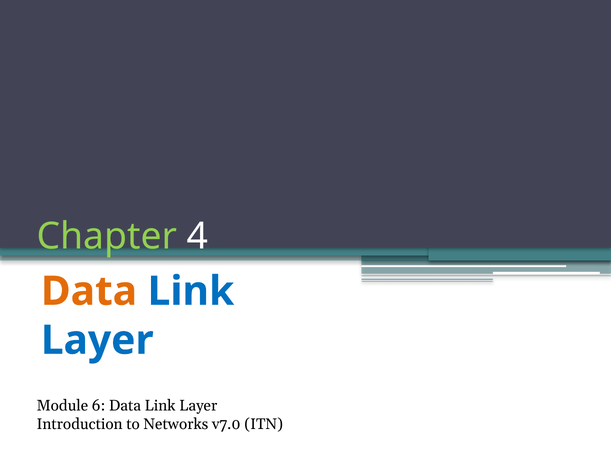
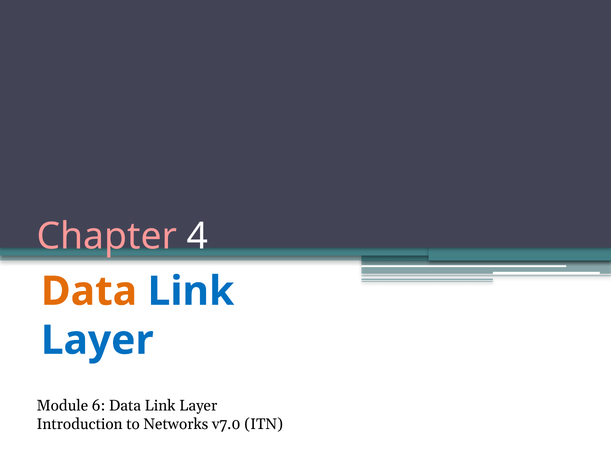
Chapter colour: light green -> pink
